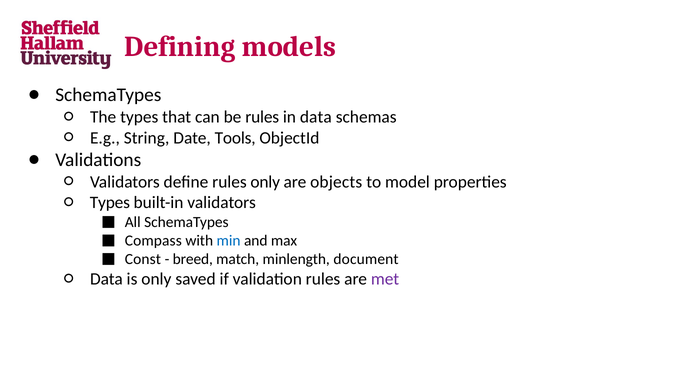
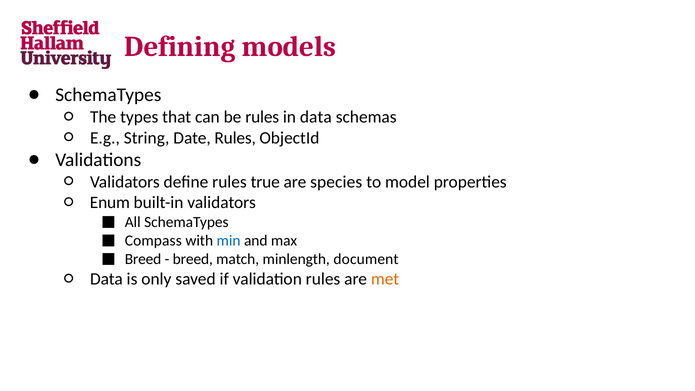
Date Tools: Tools -> Rules
rules only: only -> true
objects: objects -> species
Types at (110, 203): Types -> Enum
Const at (143, 259): Const -> Breed
met colour: purple -> orange
